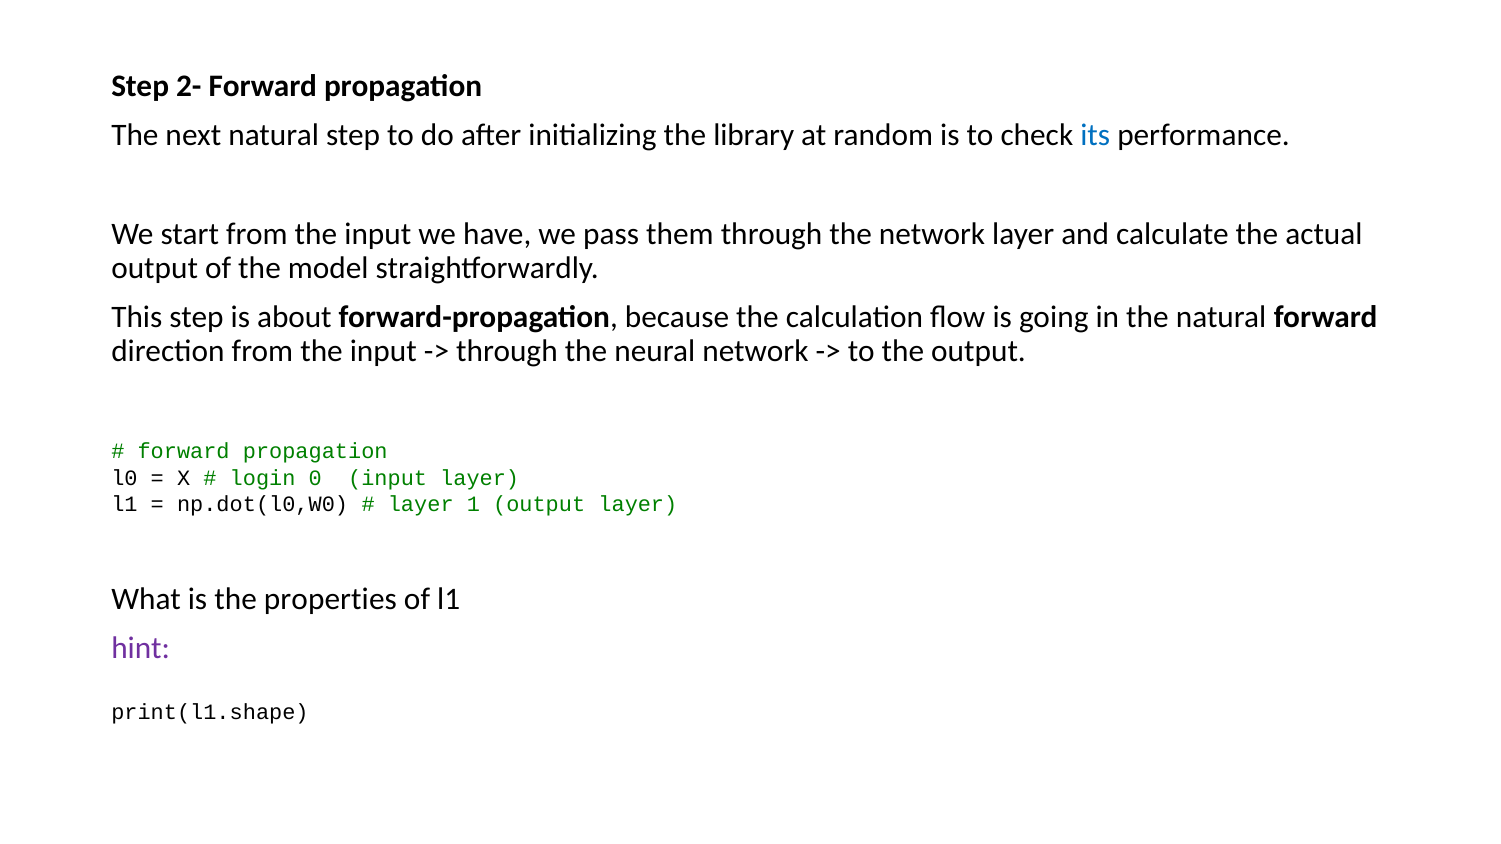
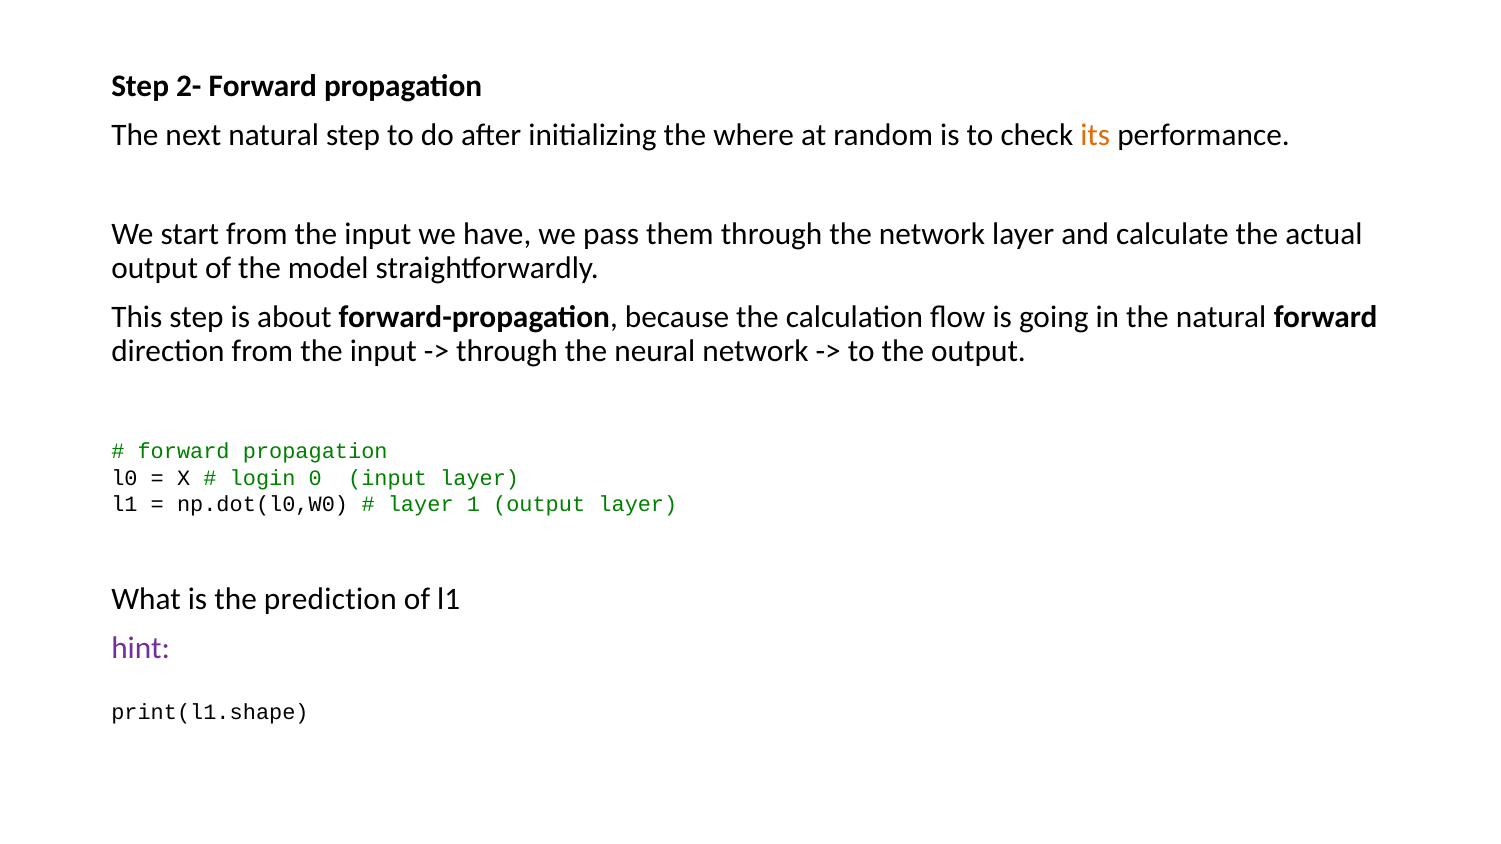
library: library -> where
its colour: blue -> orange
properties: properties -> prediction
